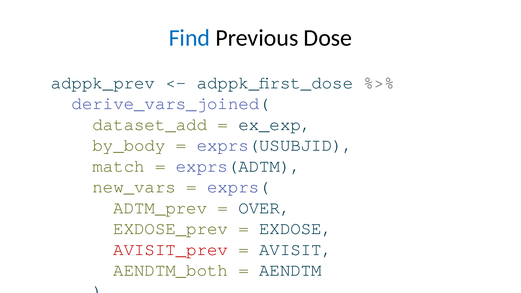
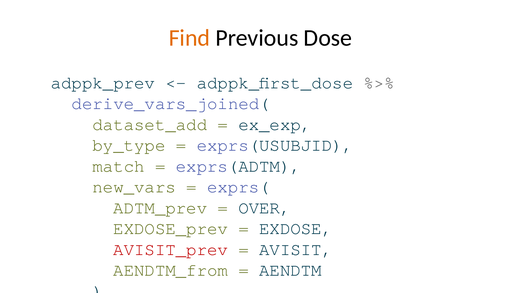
Find colour: blue -> orange
by_body: by_body -> by_type
AENDTM_both: AENDTM_both -> AENDTM_from
